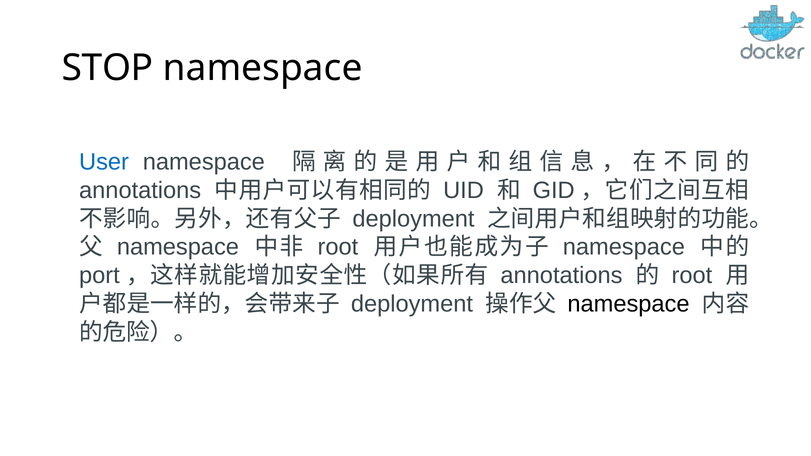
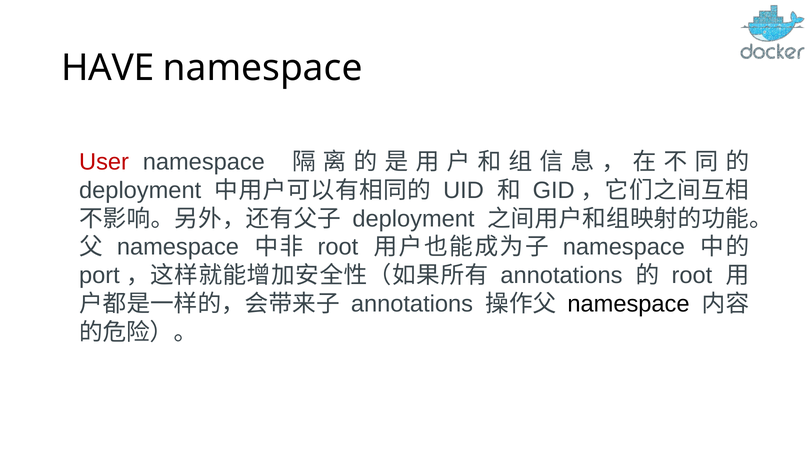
STOP: STOP -> HAVE
User colour: blue -> red
annotations at (140, 190): annotations -> deployment
deployment at (412, 304): deployment -> annotations
